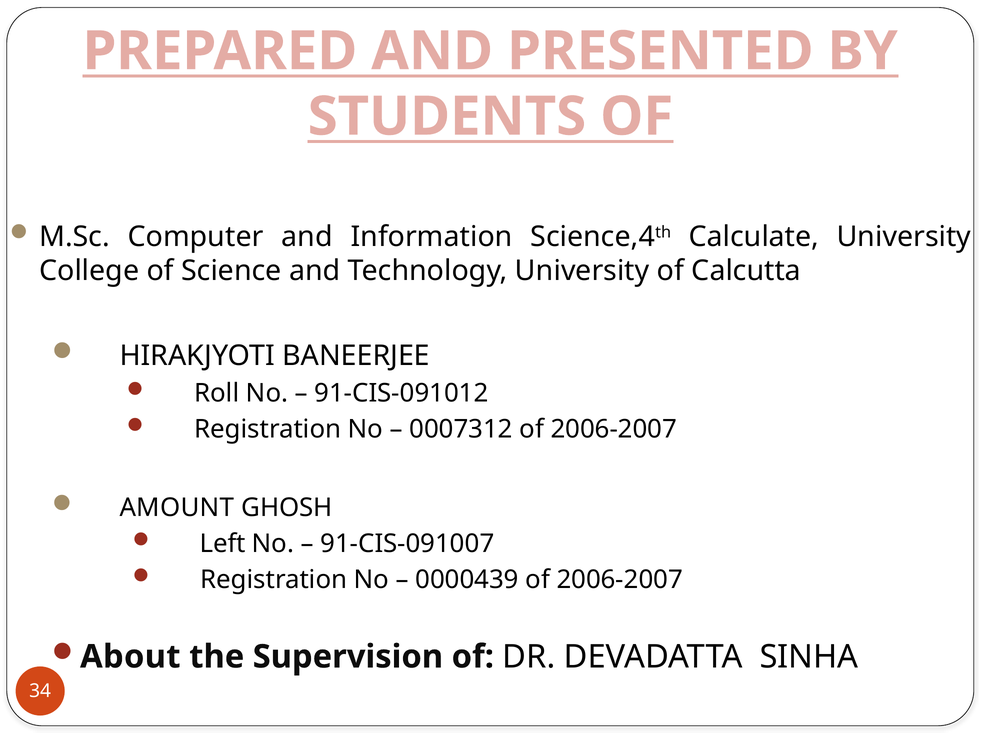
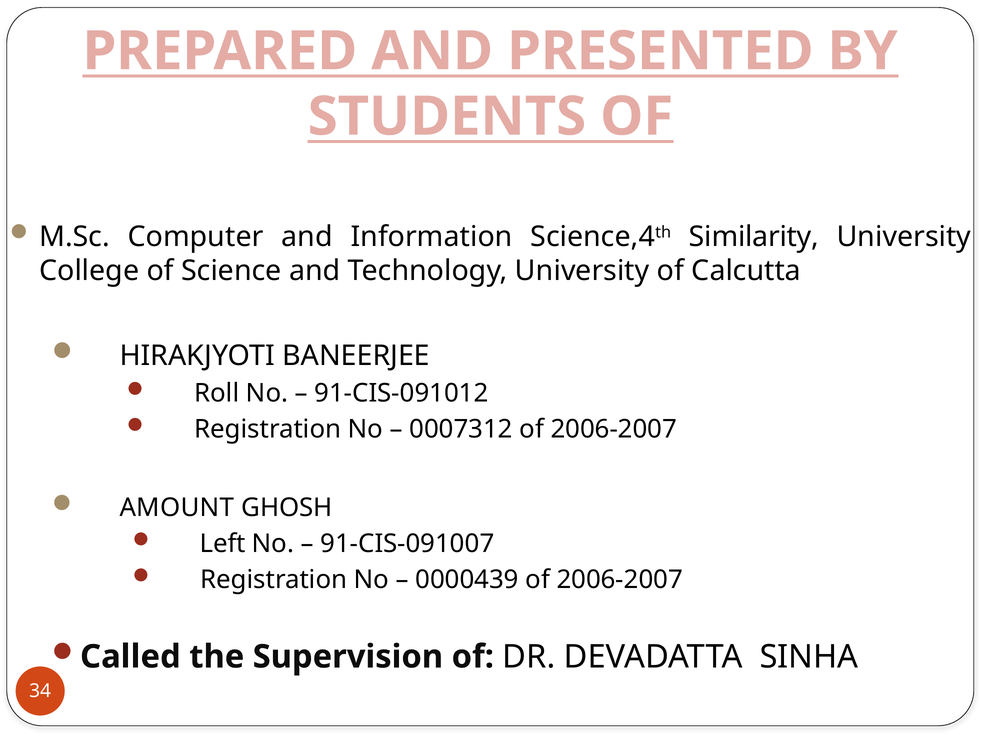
Calculate: Calculate -> Similarity
About: About -> Called
